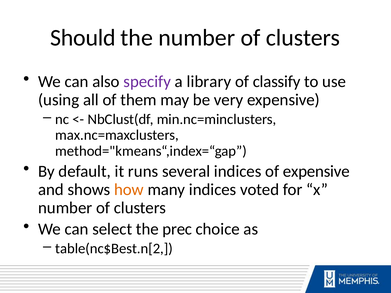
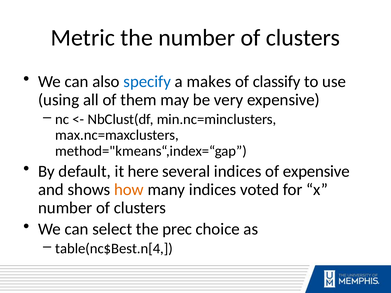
Should: Should -> Metric
specify colour: purple -> blue
library: library -> makes
runs: runs -> here
table(nc$Best.n[2: table(nc$Best.n[2 -> table(nc$Best.n[4
